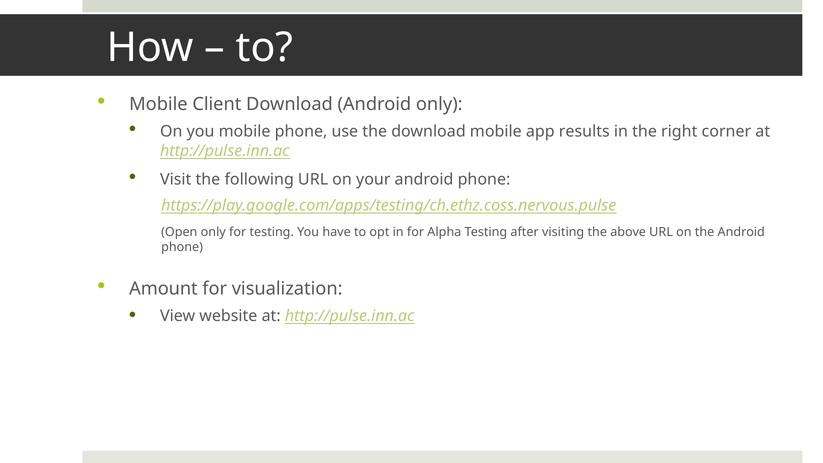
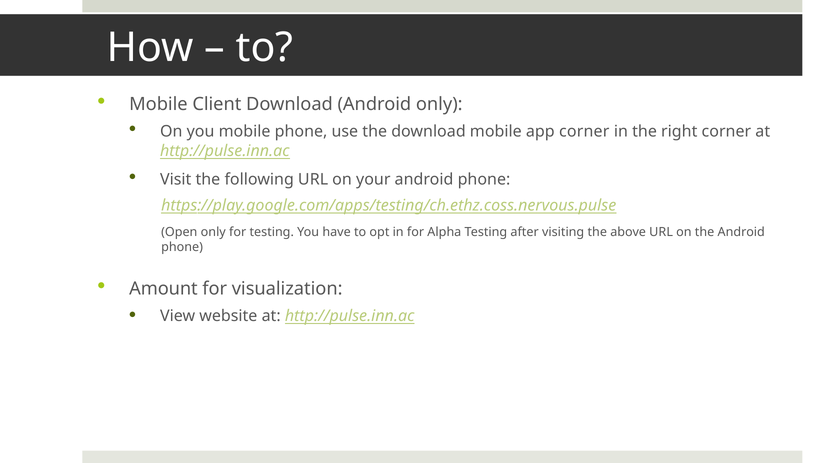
app results: results -> corner
